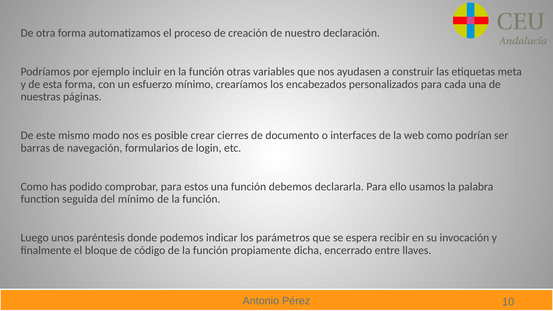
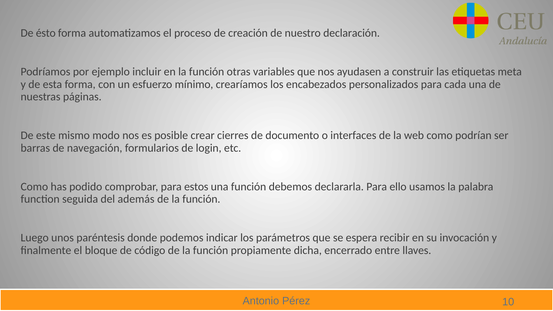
otra: otra -> ésto
del mínimo: mínimo -> además
